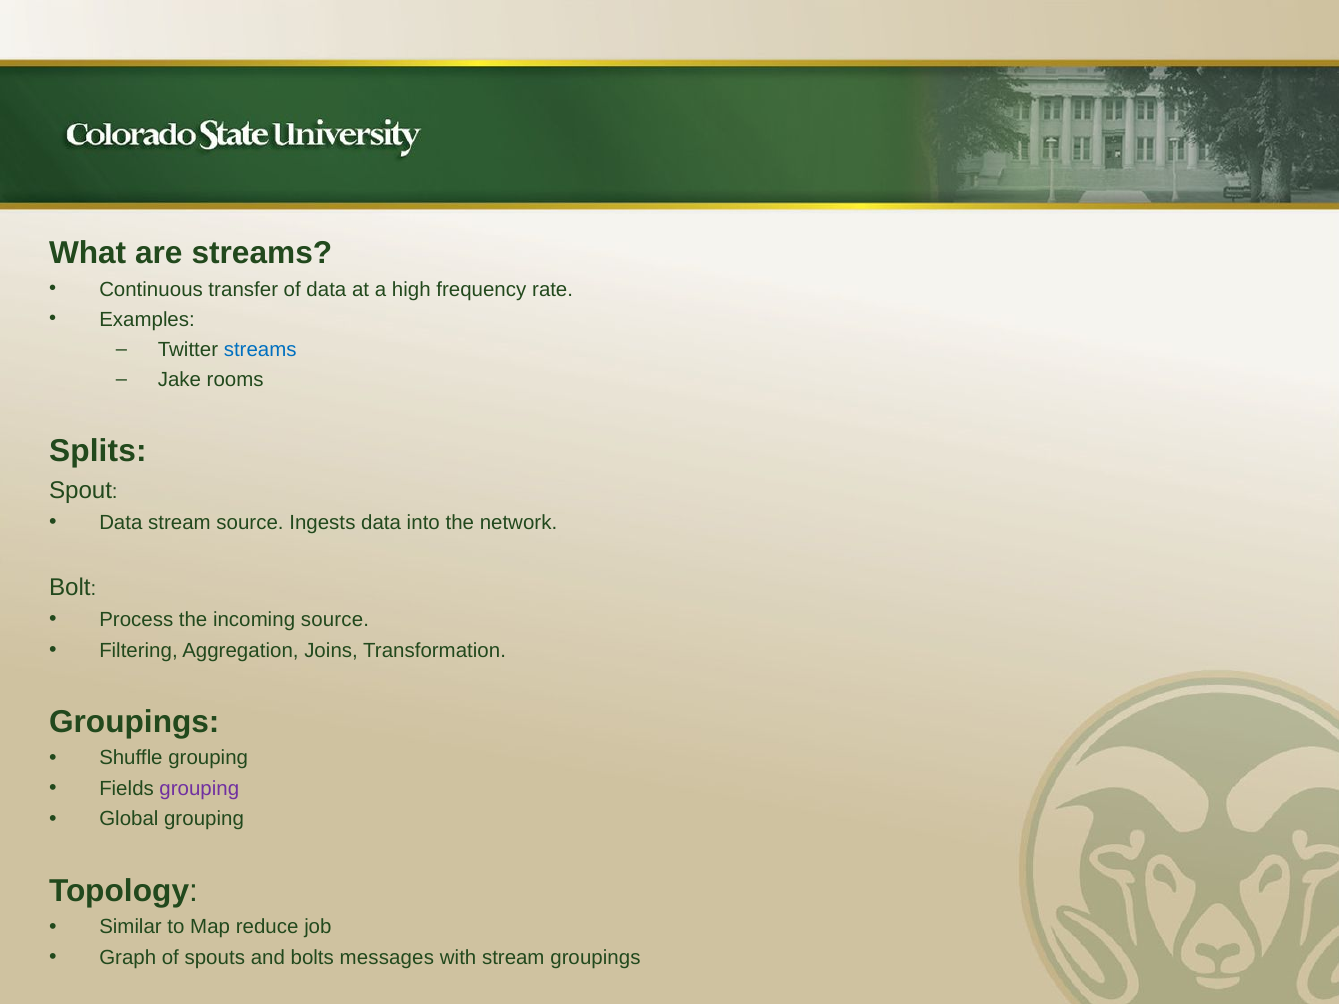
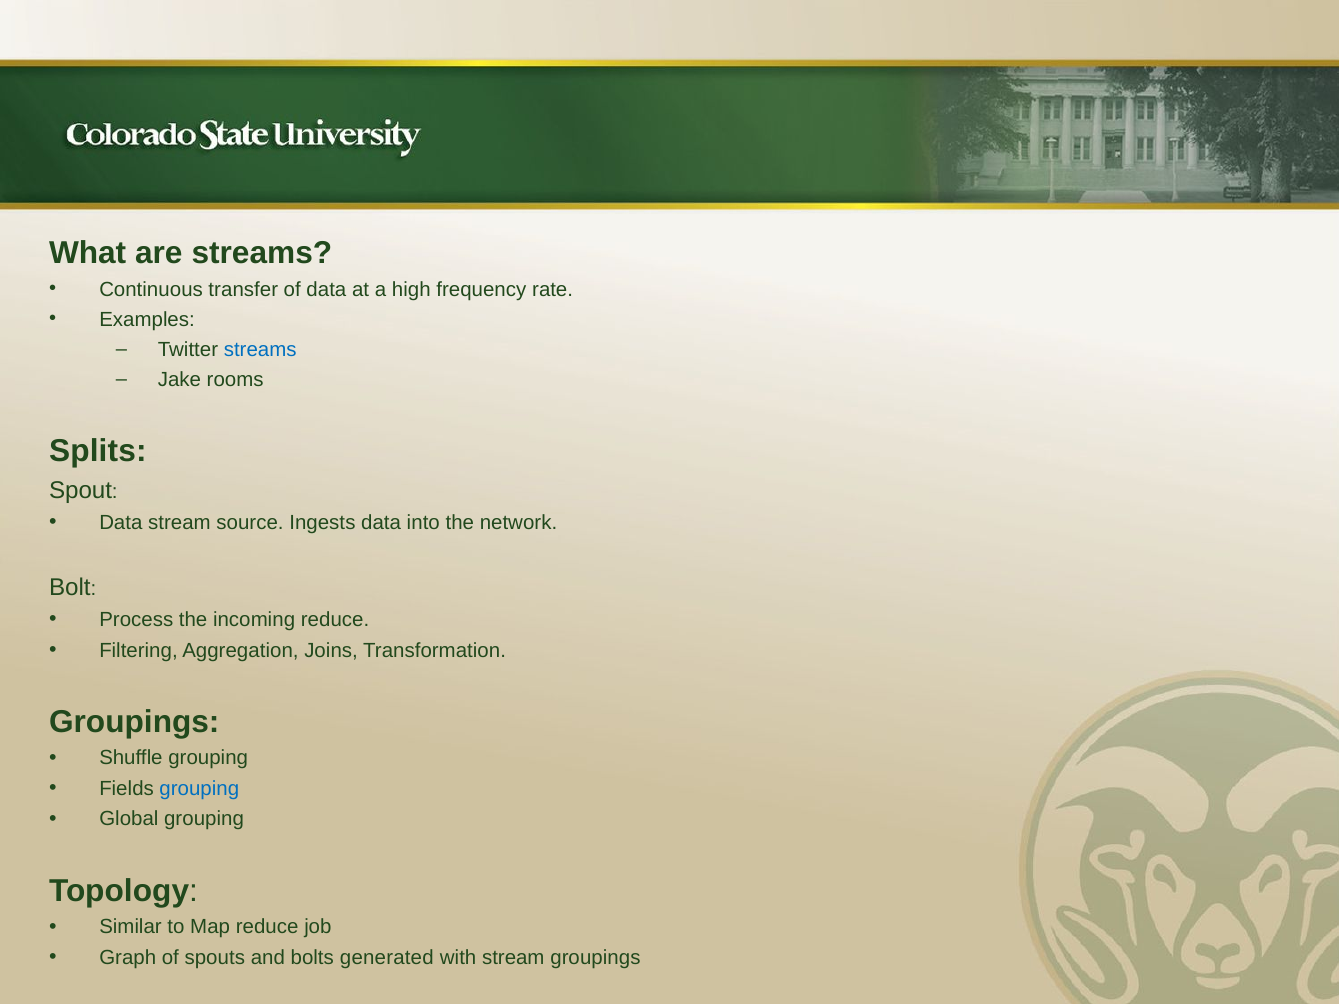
incoming source: source -> reduce
grouping at (199, 789) colour: purple -> blue
messages: messages -> generated
